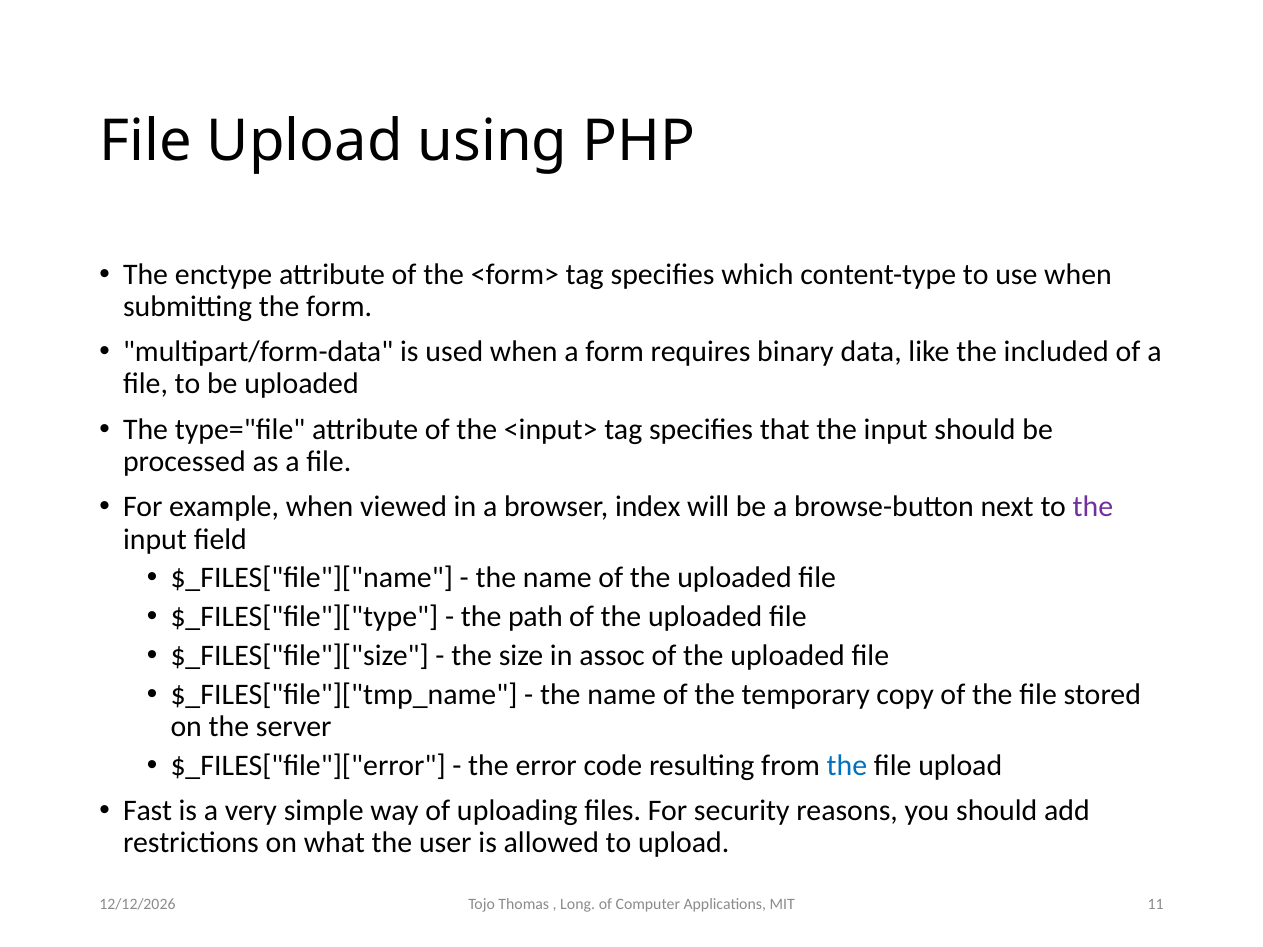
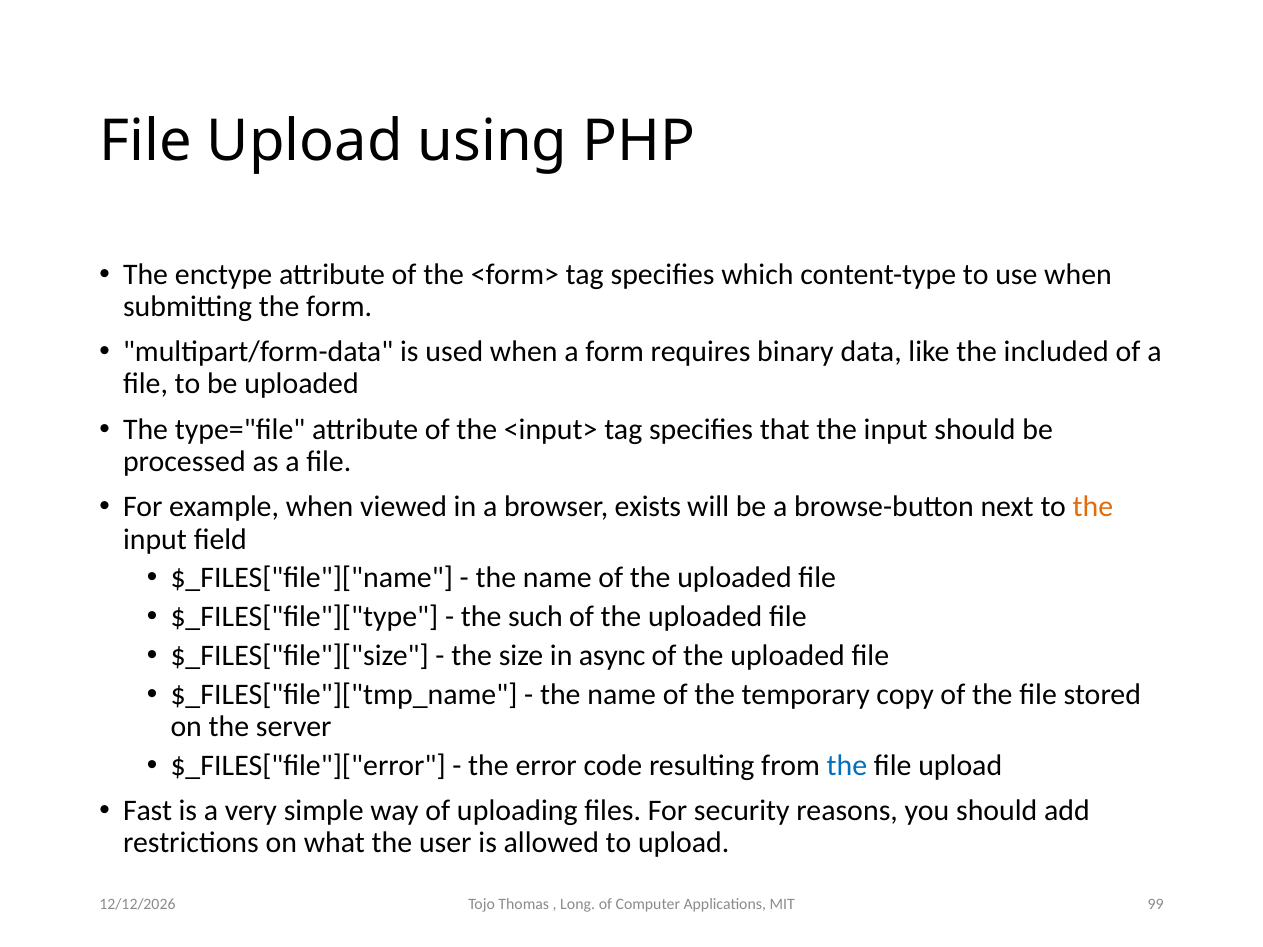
index: index -> exists
the at (1093, 507) colour: purple -> orange
path: path -> such
assoc: assoc -> async
11: 11 -> 99
